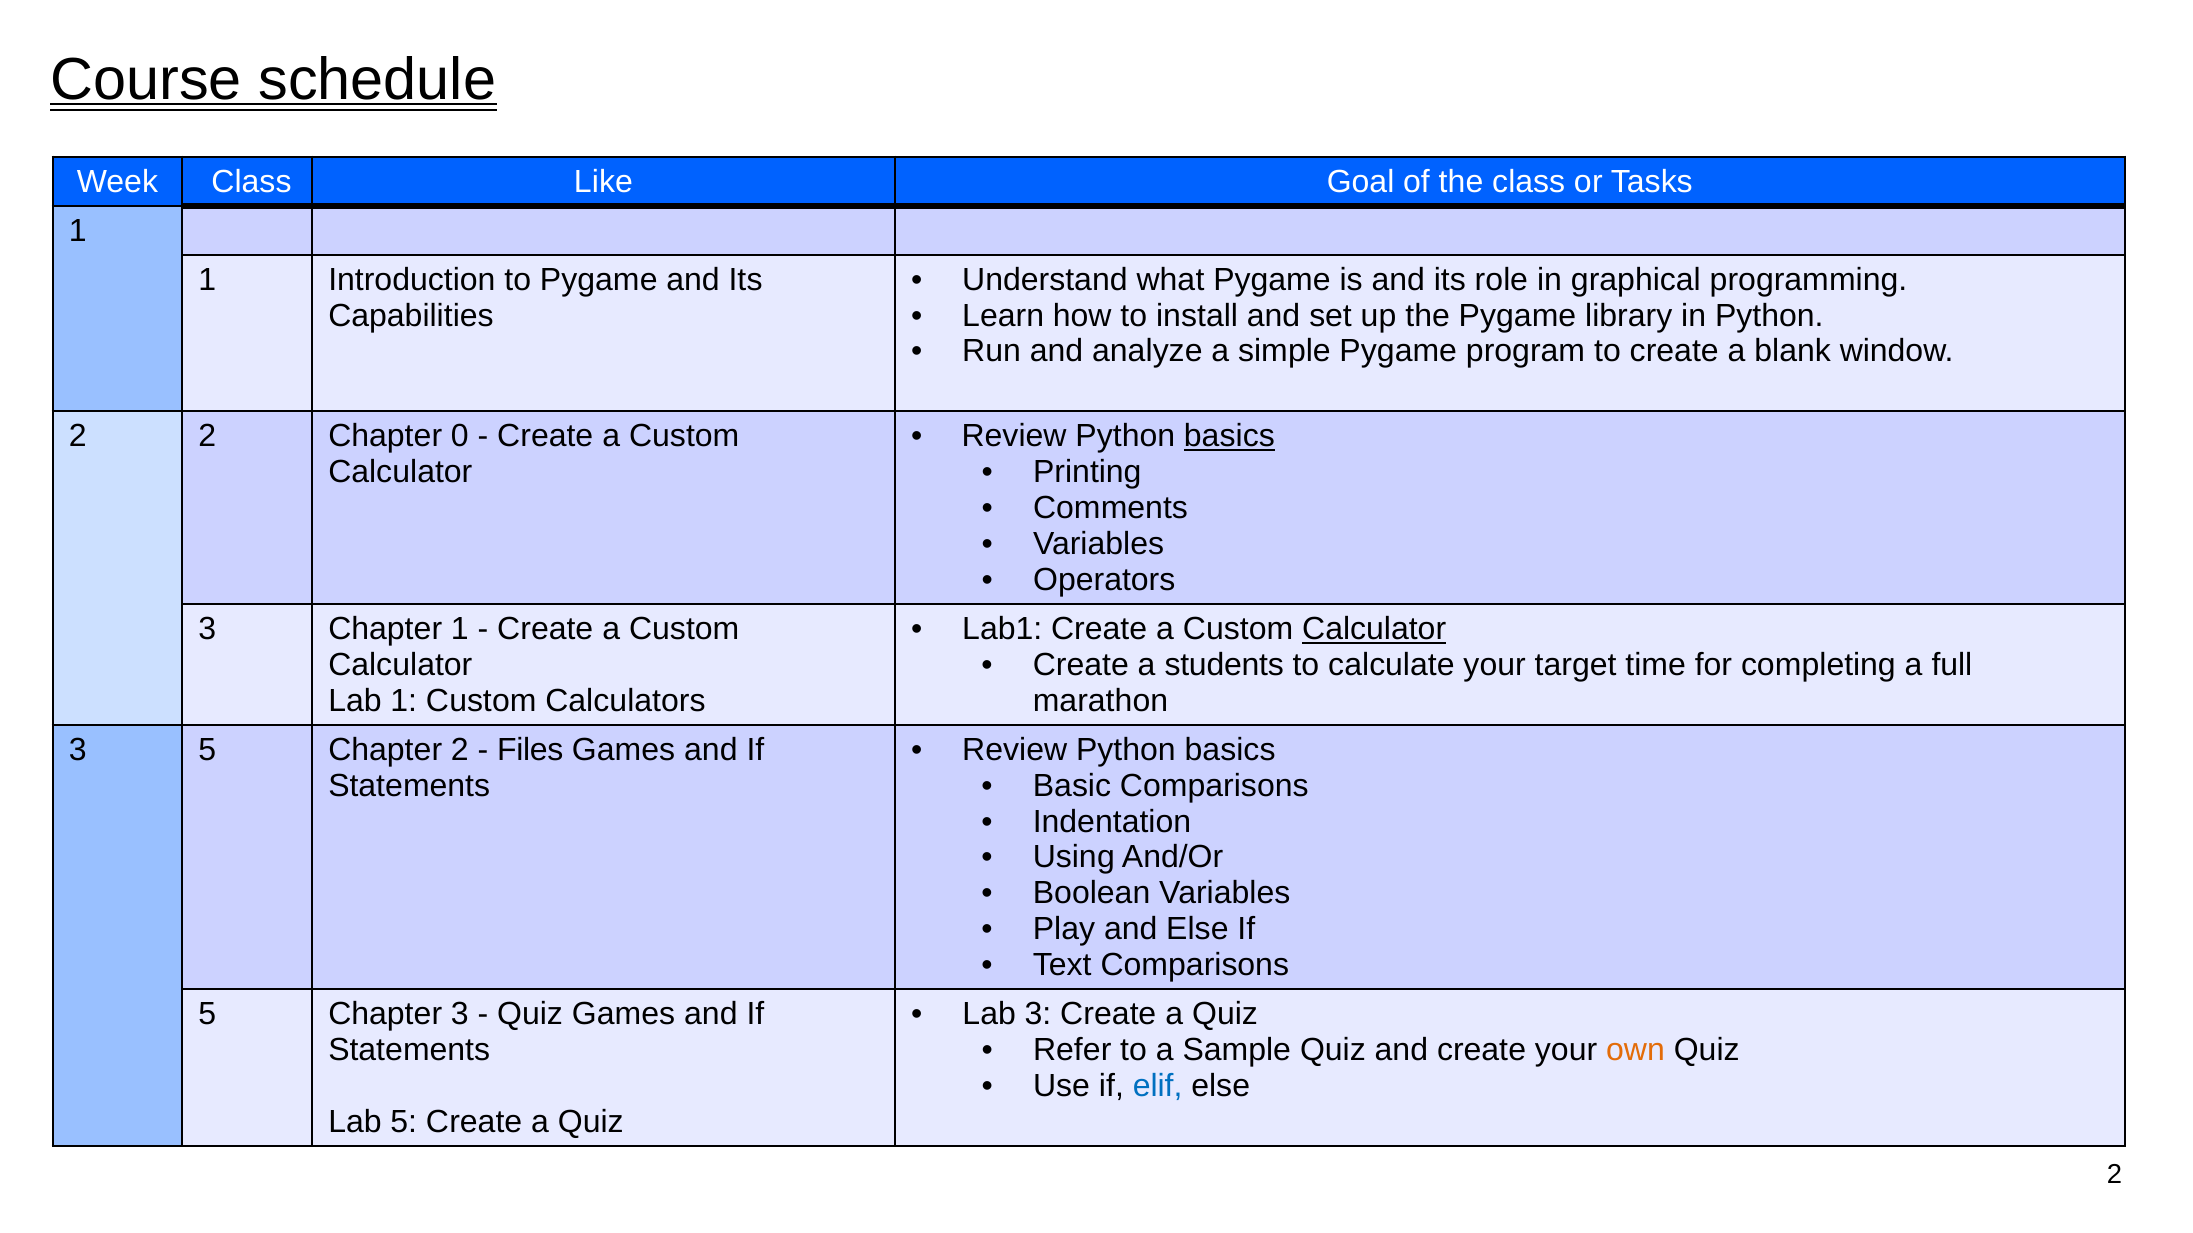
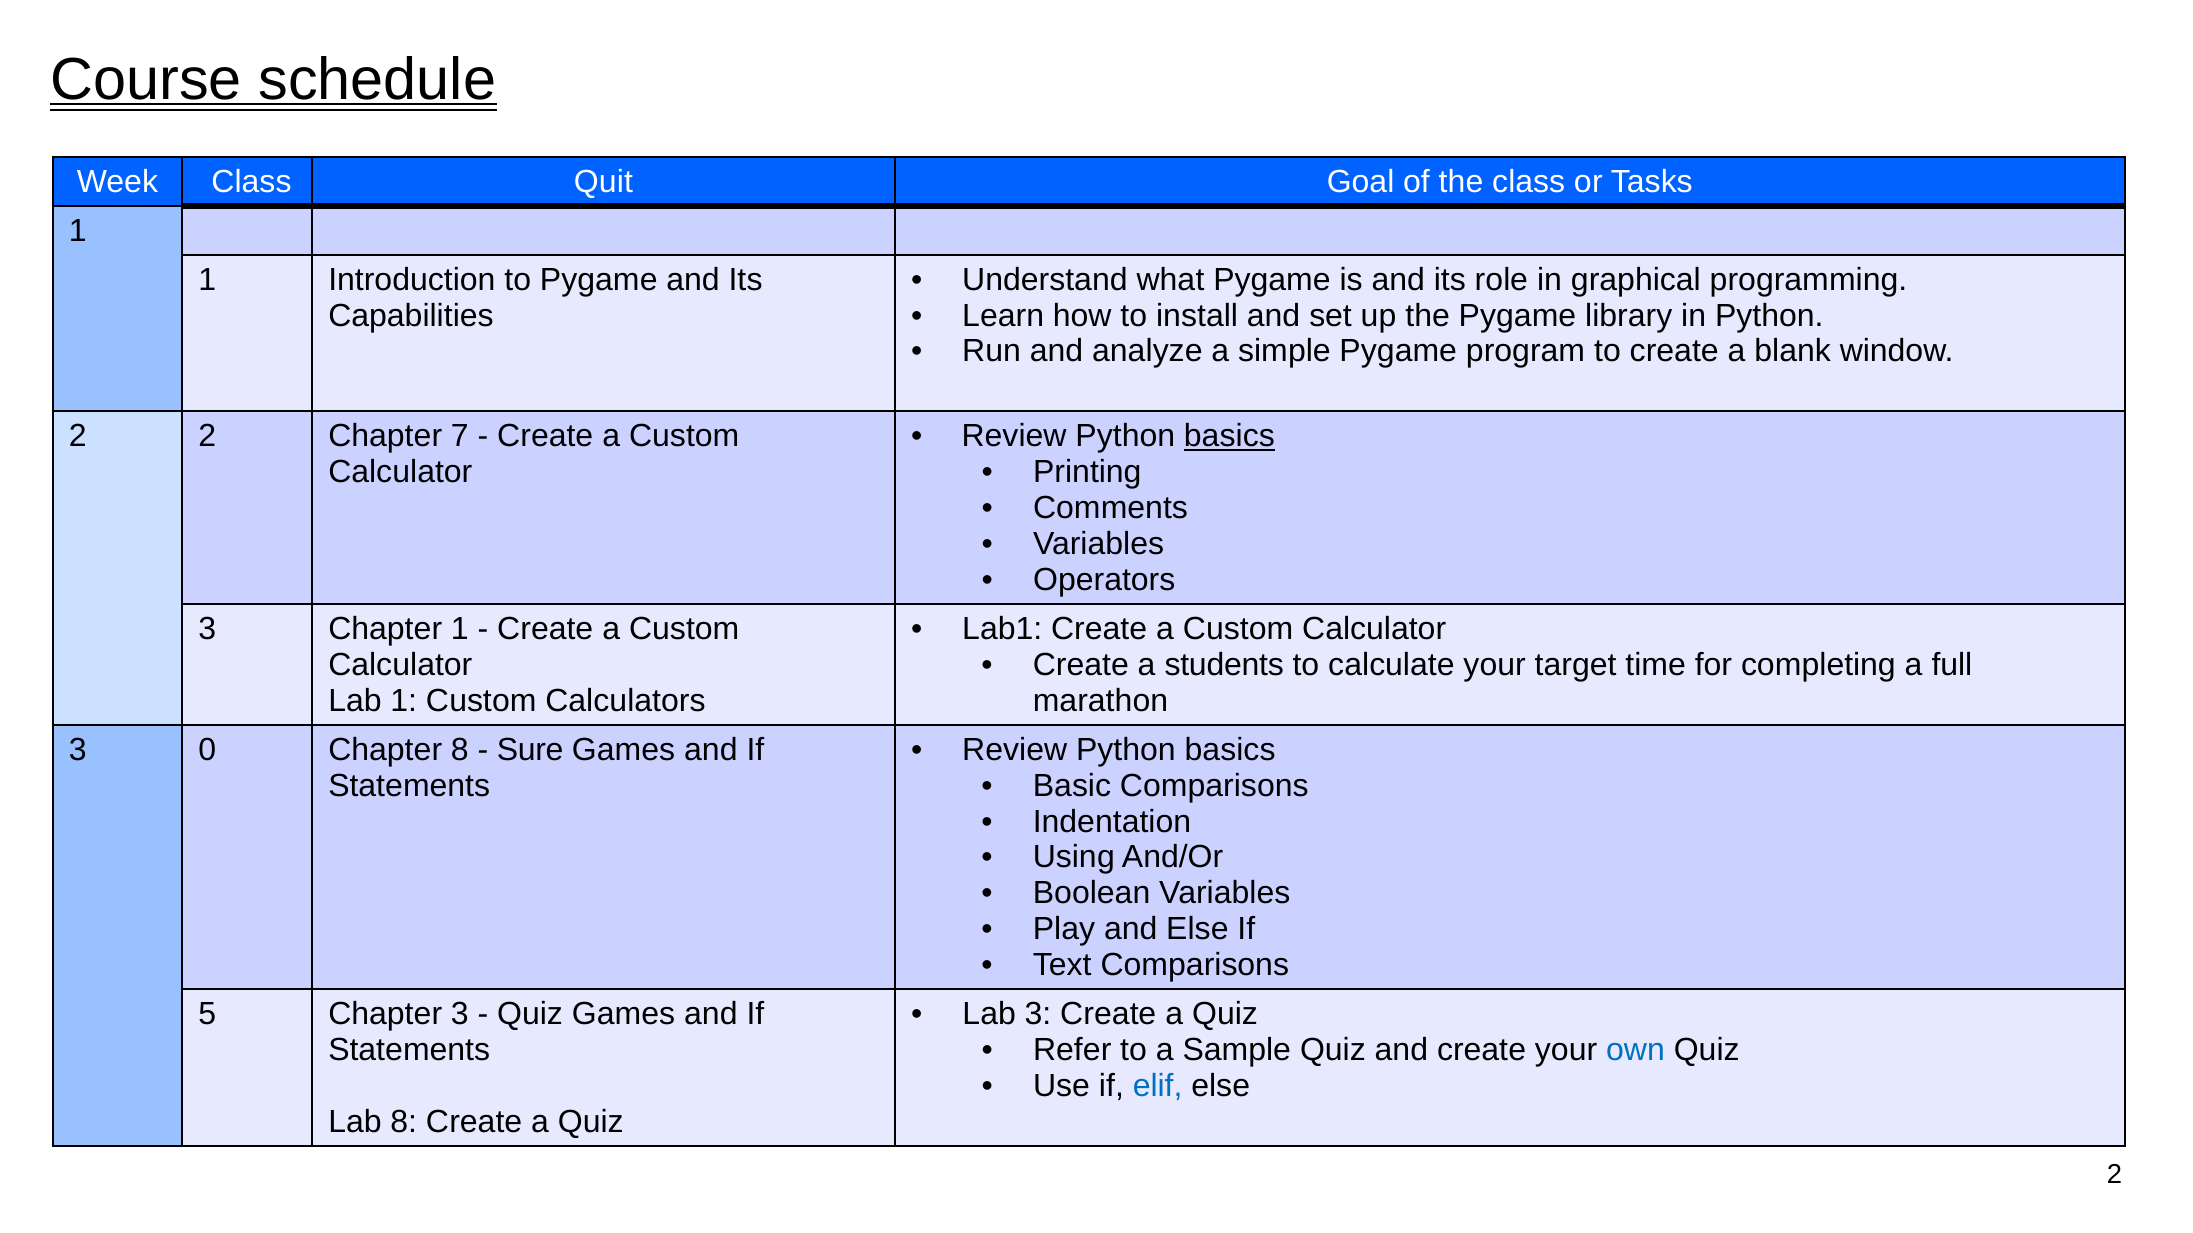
Like: Like -> Quit
0: 0 -> 7
Calculator at (1374, 629) underline: present -> none
3 5: 5 -> 0
Chapter 2: 2 -> 8
Files: Files -> Sure
own colour: orange -> blue
Lab 5: 5 -> 8
